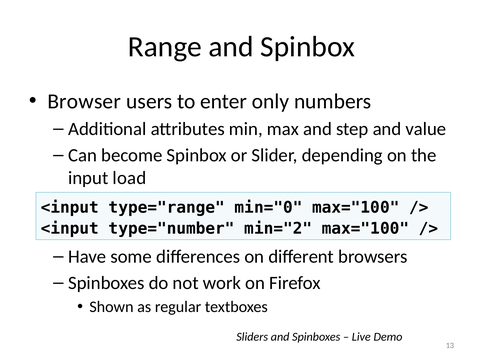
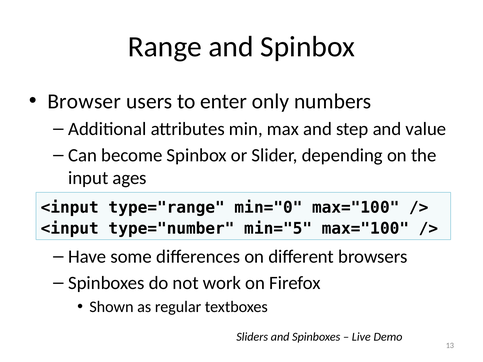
load: load -> ages
min="2: min="2 -> min="5
